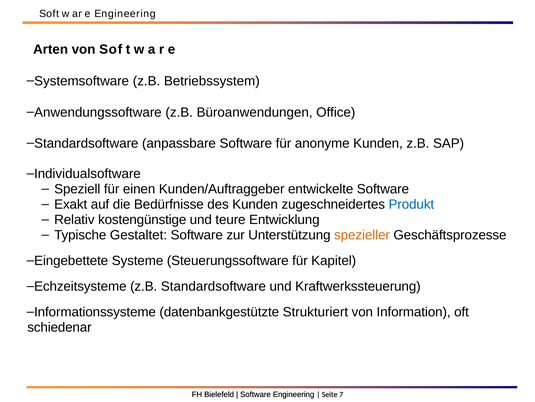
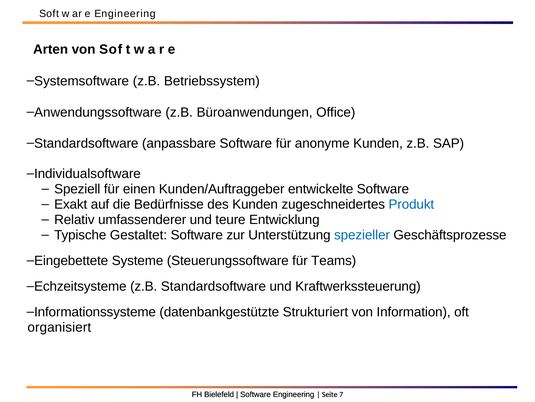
kostengünstige: kostengünstige -> umfassenderer
spezieller colour: orange -> blue
Kapitel: Kapitel -> Teams
schiedenar: schiedenar -> organisiert
